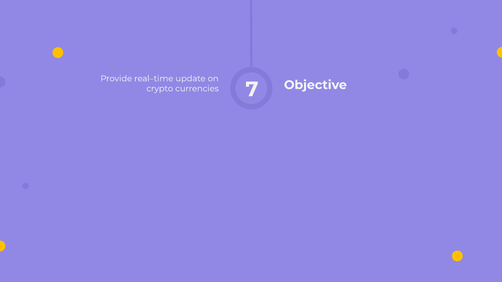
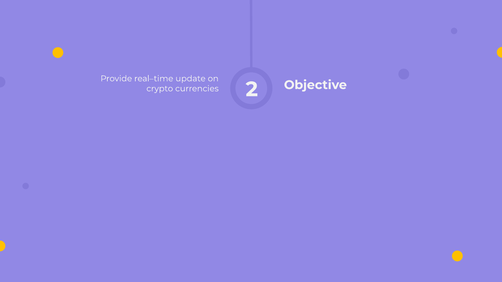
7: 7 -> 2
